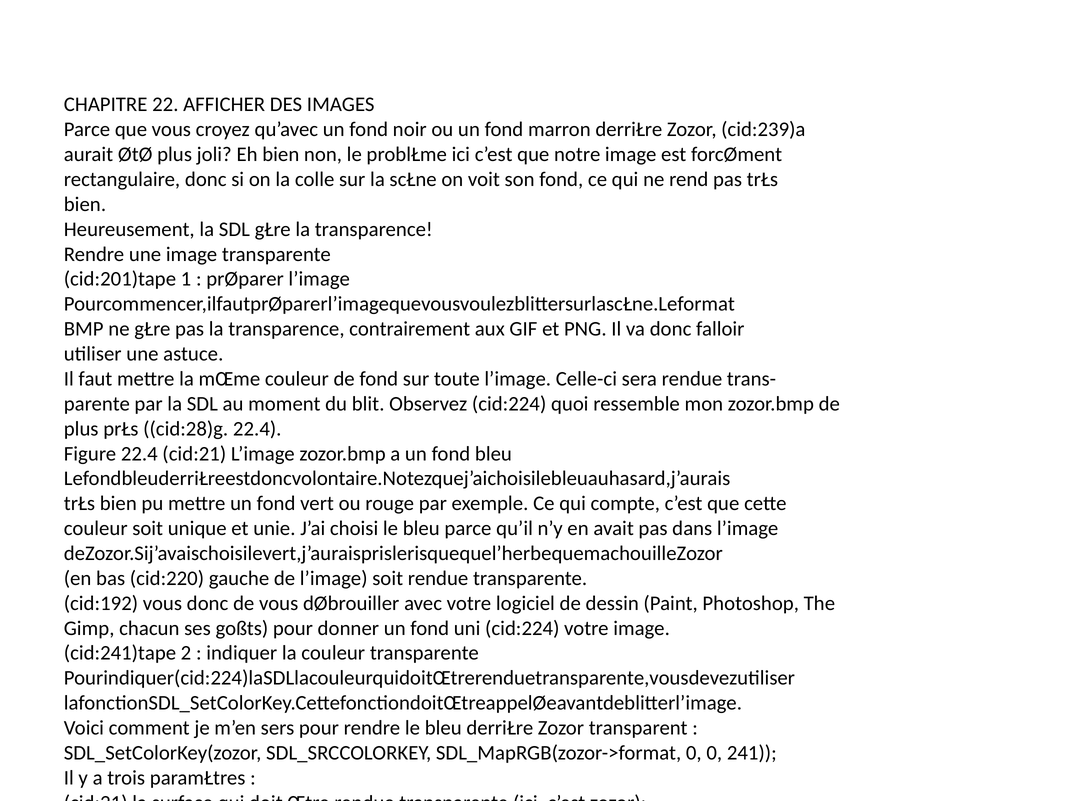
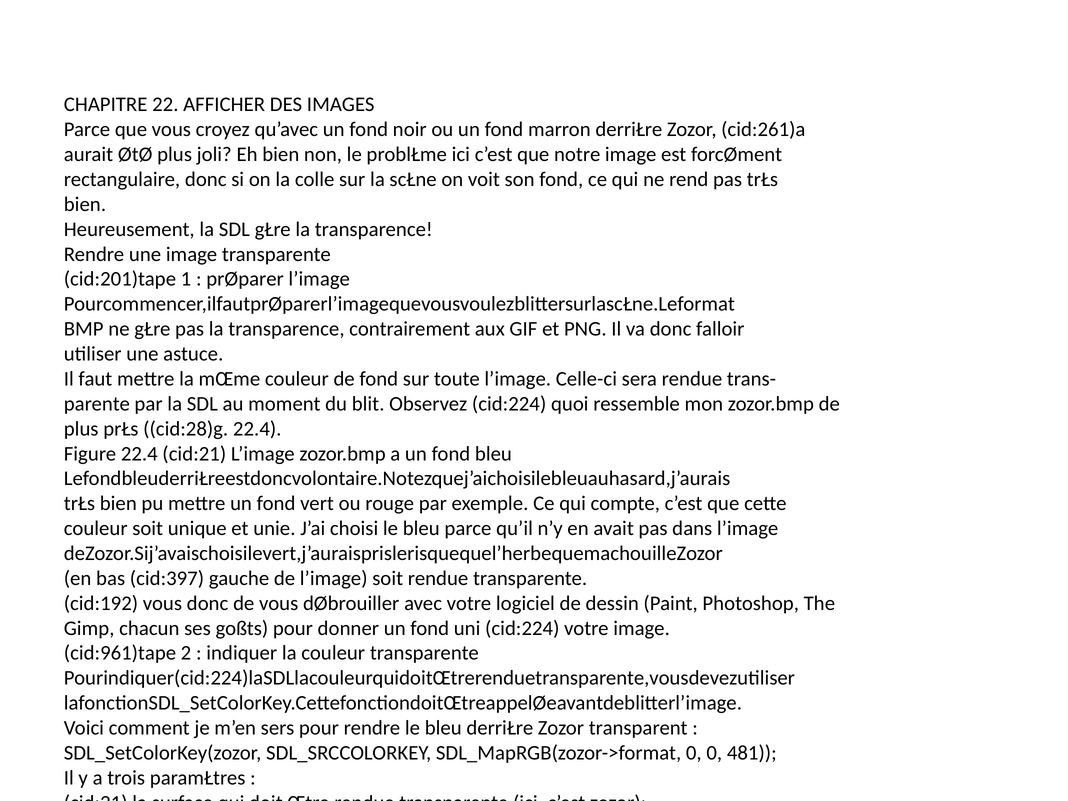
cid:239)a: cid:239)a -> cid:261)a
cid:220: cid:220 -> cid:397
cid:241)tape: cid:241)tape -> cid:961)tape
241: 241 -> 481
